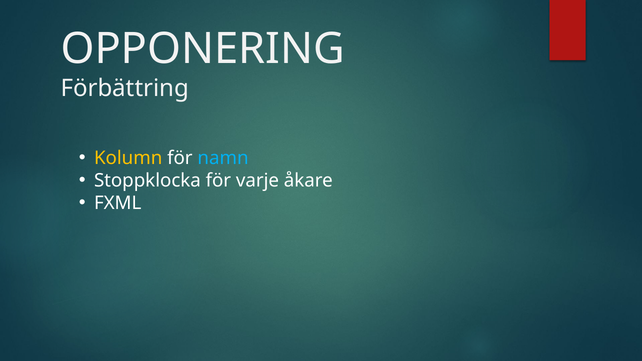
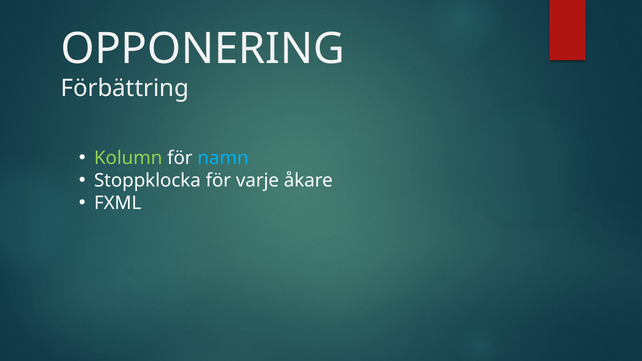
Kolumn colour: yellow -> light green
